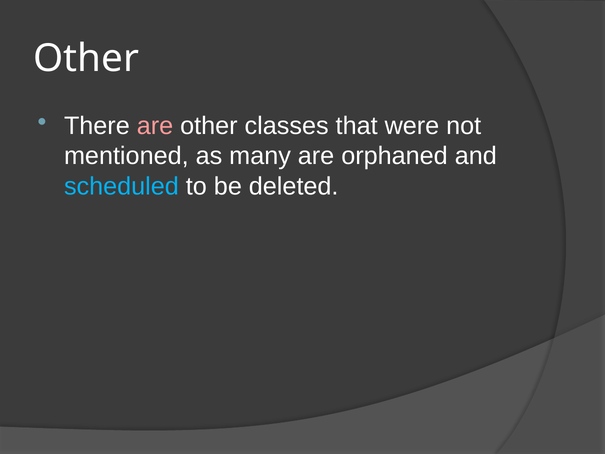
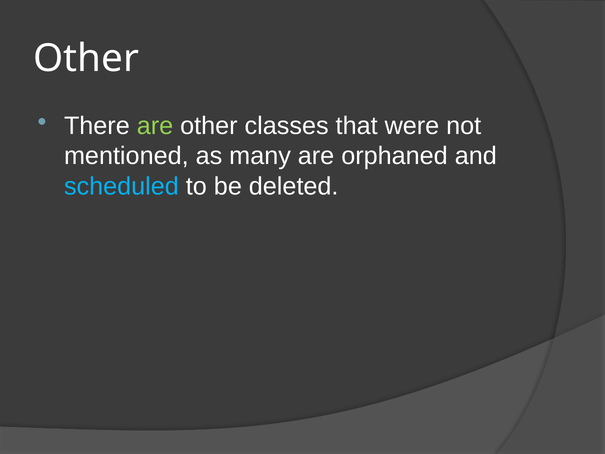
are at (155, 126) colour: pink -> light green
